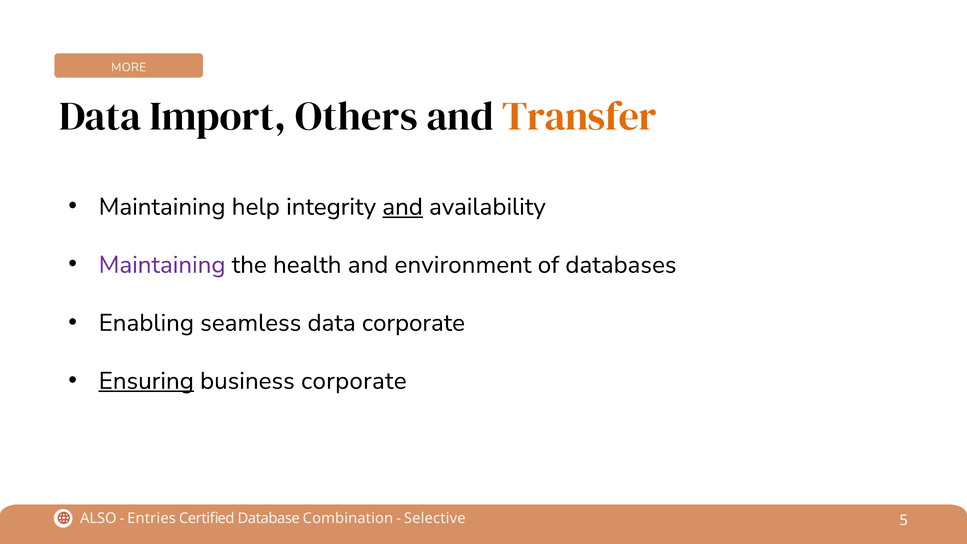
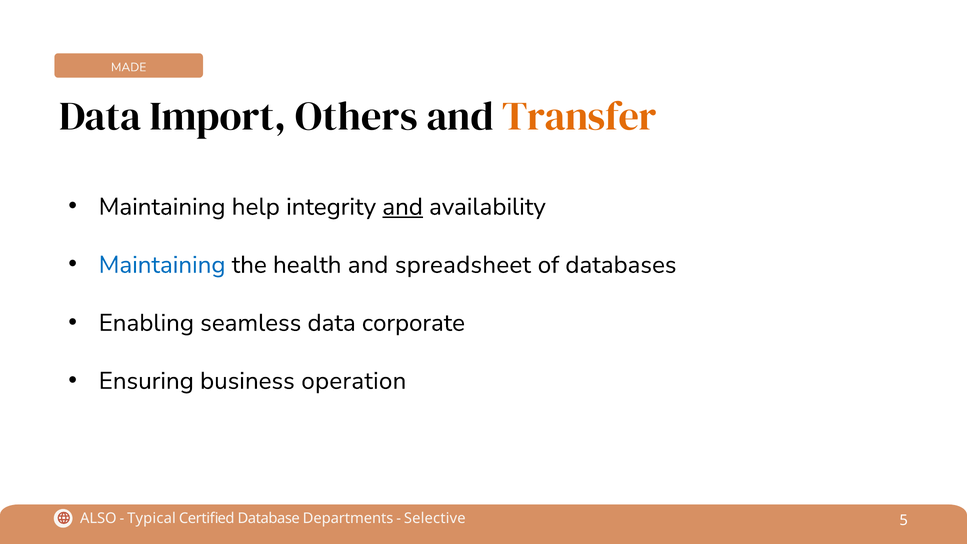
MORE: MORE -> MADE
Maintaining at (162, 265) colour: purple -> blue
environment: environment -> spreadsheet
Ensuring underline: present -> none
business corporate: corporate -> operation
Entries: Entries -> Typical
Combination: Combination -> Departments
